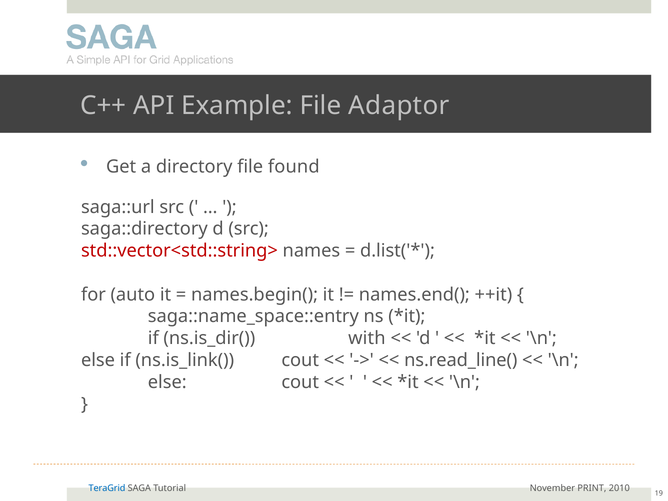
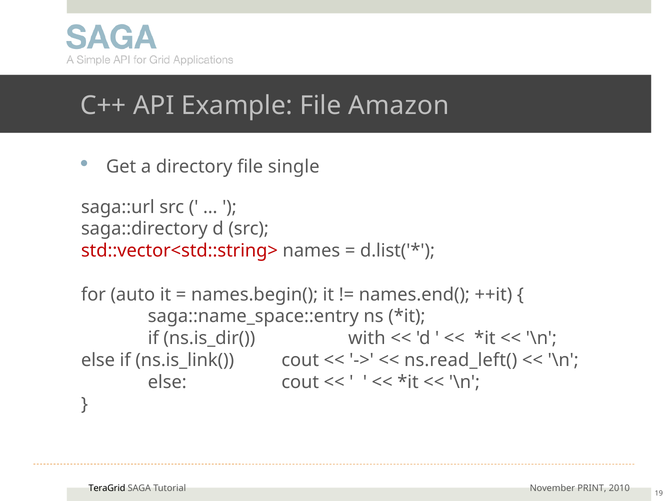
Adaptor: Adaptor -> Amazon
found: found -> single
ns.read_line(: ns.read_line( -> ns.read_left(
TeraGrid colour: blue -> black
